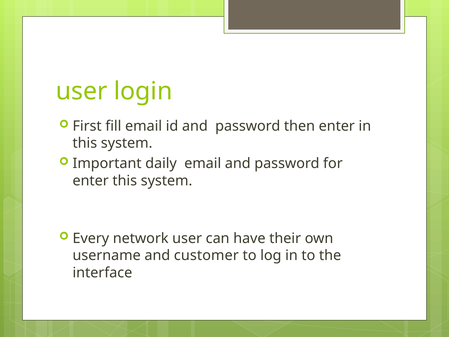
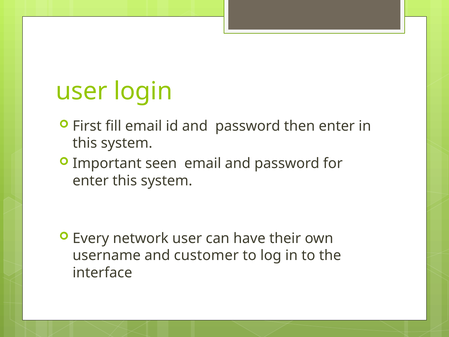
daily: daily -> seen
